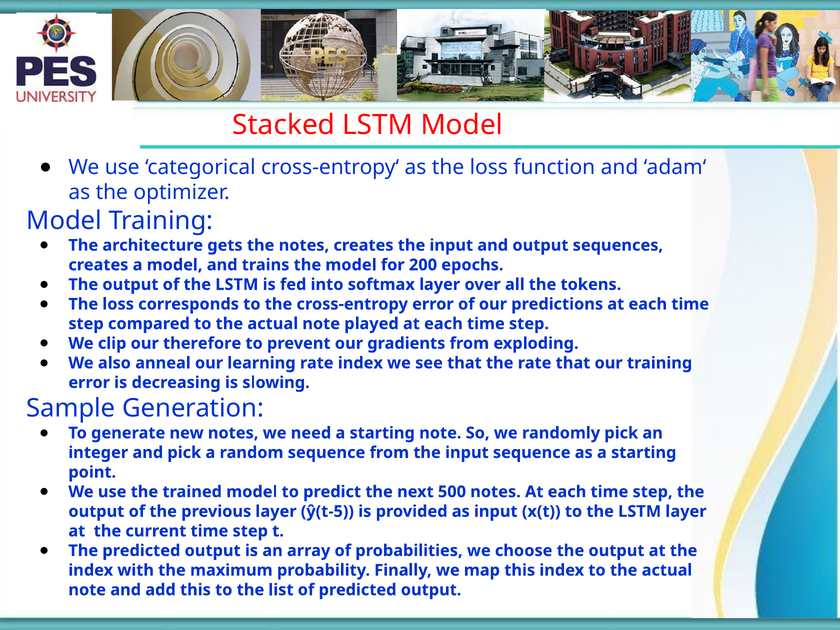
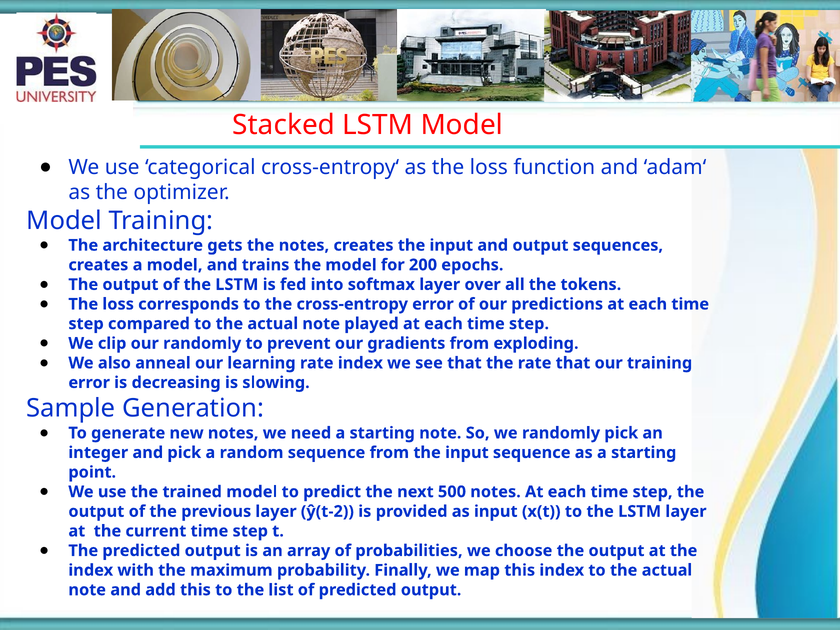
our therefore: therefore -> randomly
ŷ(t-5: ŷ(t-5 -> ŷ(t-2
